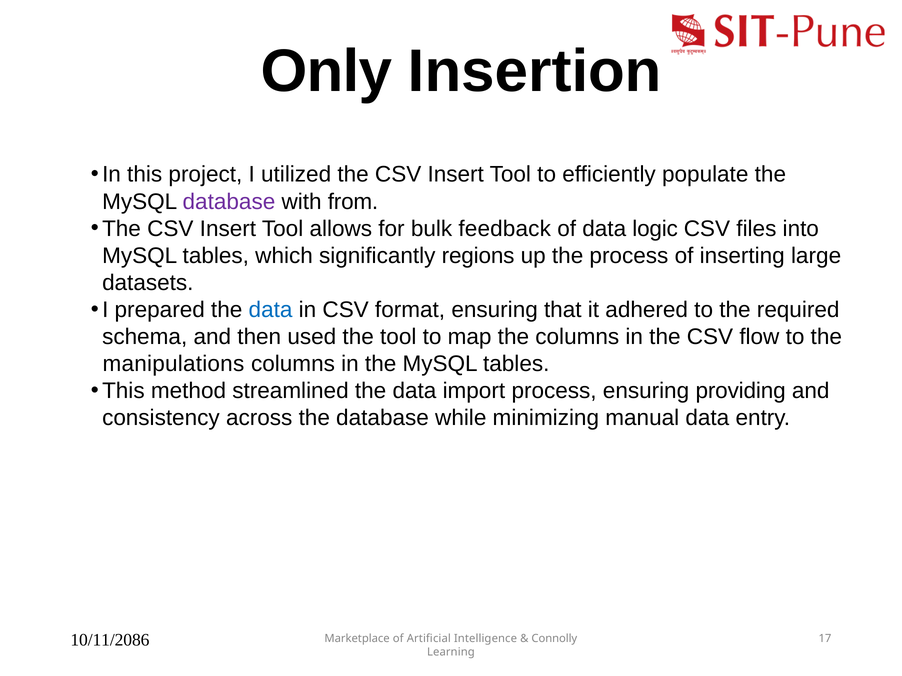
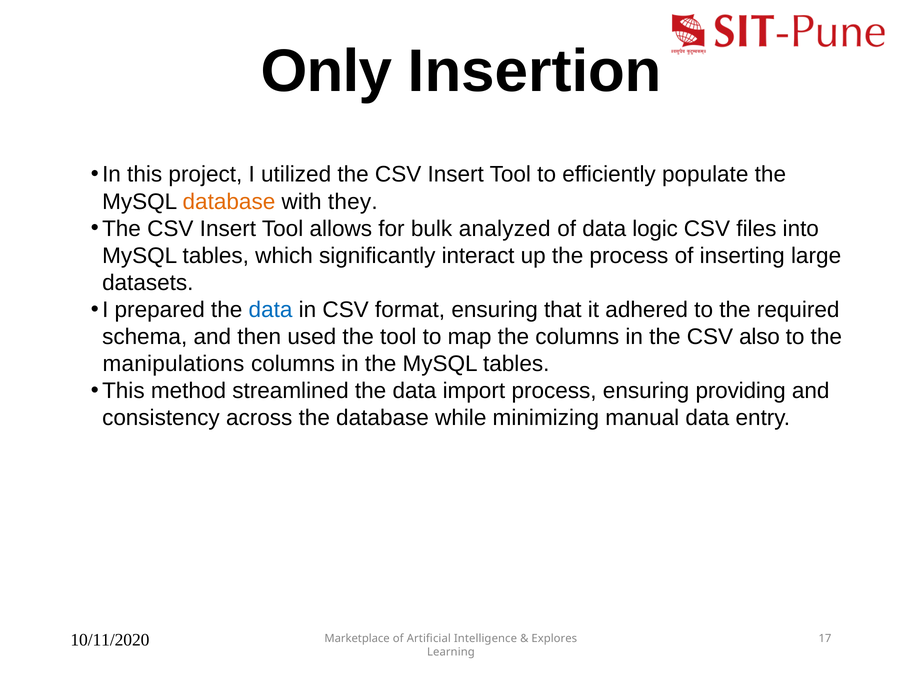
database at (229, 202) colour: purple -> orange
from: from -> they
feedback: feedback -> analyzed
regions: regions -> interact
flow: flow -> also
10/11/2086: 10/11/2086 -> 10/11/2020
Connolly: Connolly -> Explores
